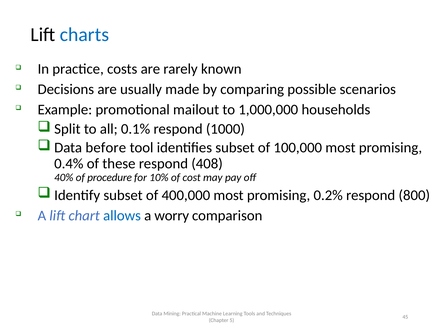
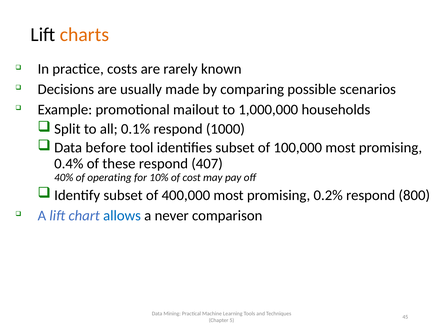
charts colour: blue -> orange
408: 408 -> 407
procedure: procedure -> operating
worry: worry -> never
